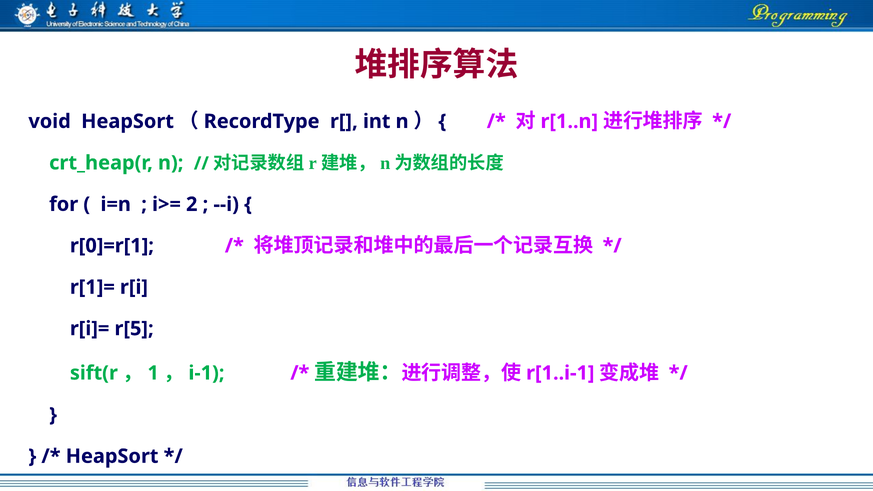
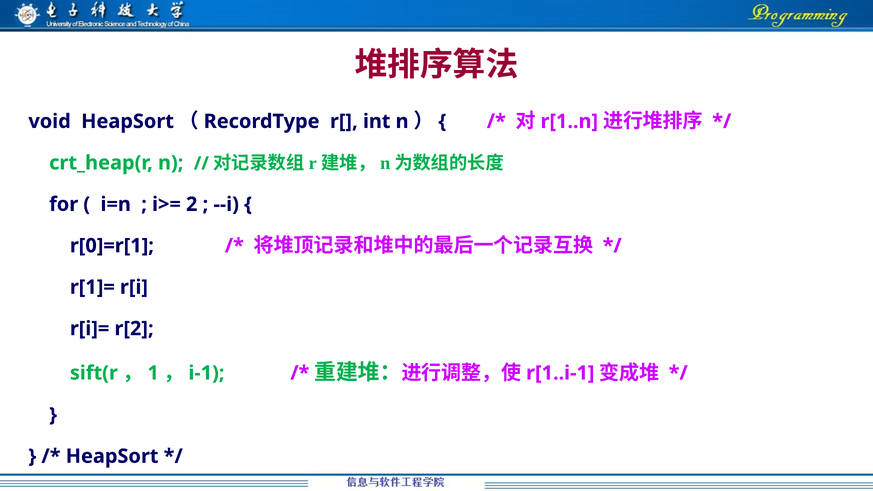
r[5: r[5 -> r[2
